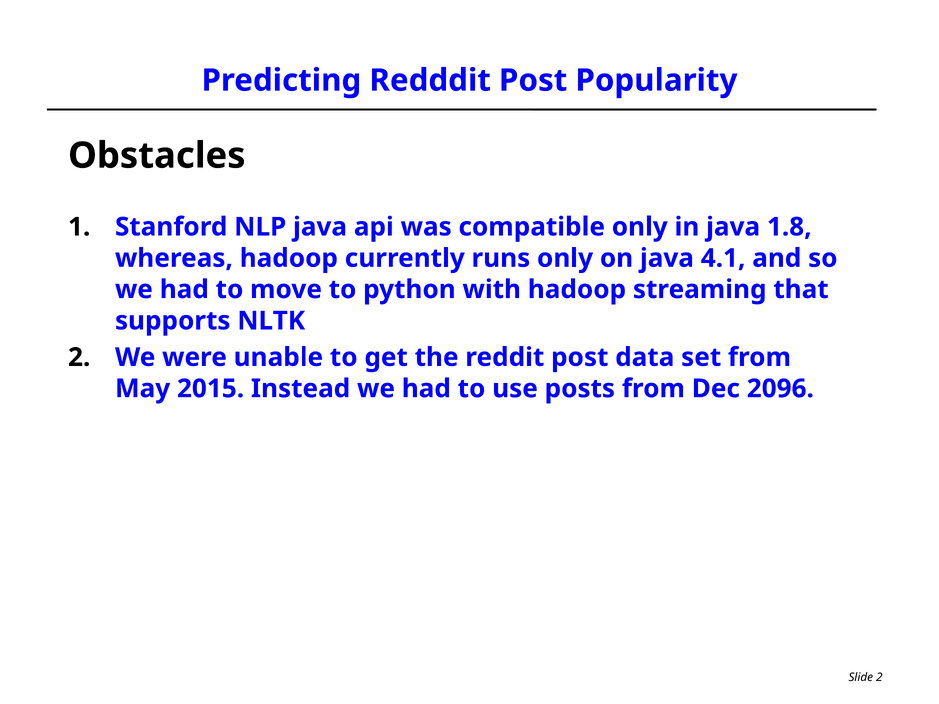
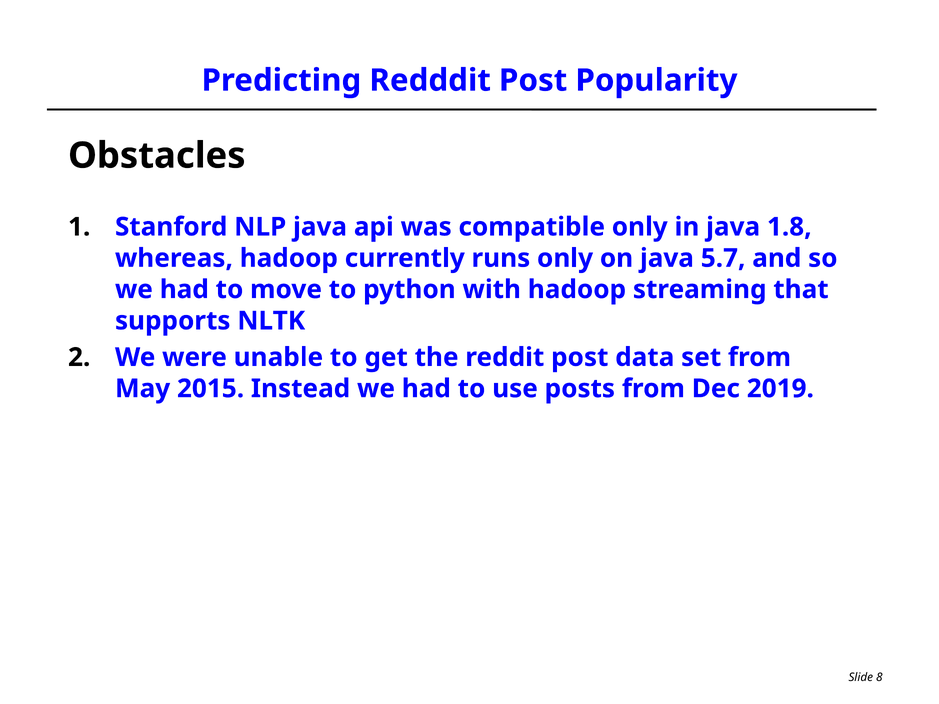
4.1: 4.1 -> 5.7
2096: 2096 -> 2019
Slide 2: 2 -> 8
